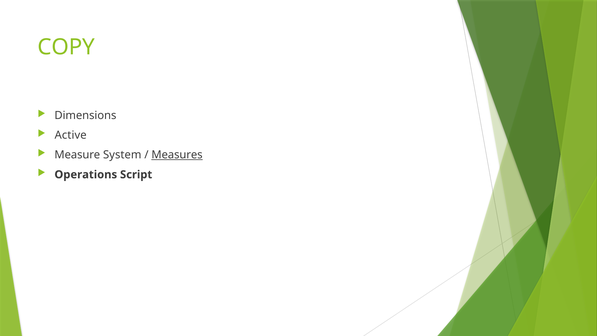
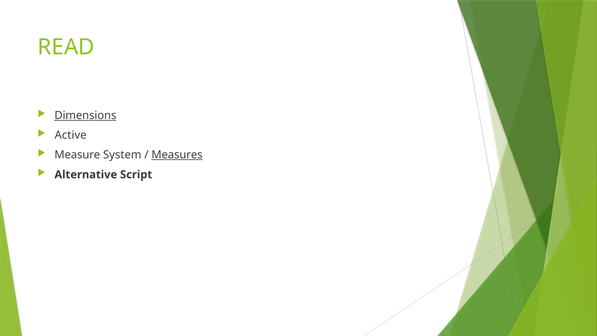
COPY: COPY -> READ
Dimensions underline: none -> present
Operations: Operations -> Alternative
